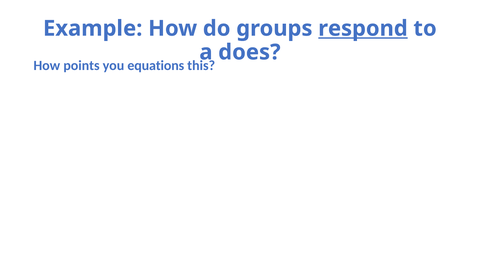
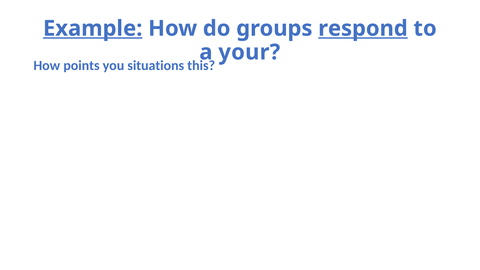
Example underline: none -> present
does: does -> your
equations: equations -> situations
